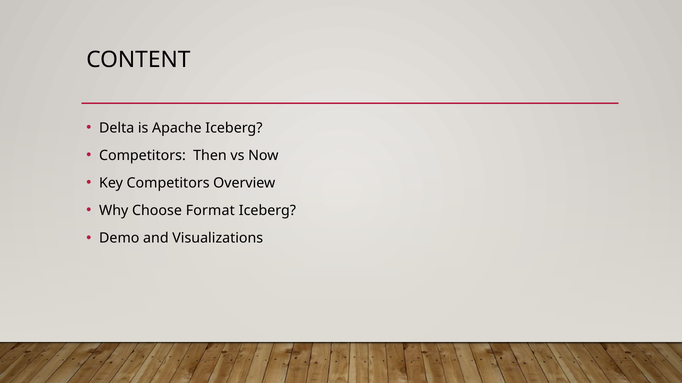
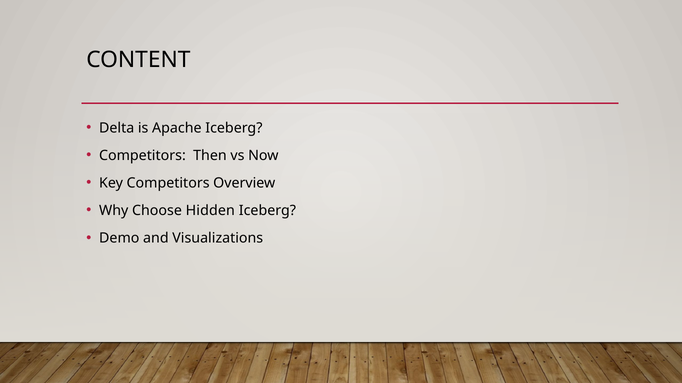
Format: Format -> Hidden
